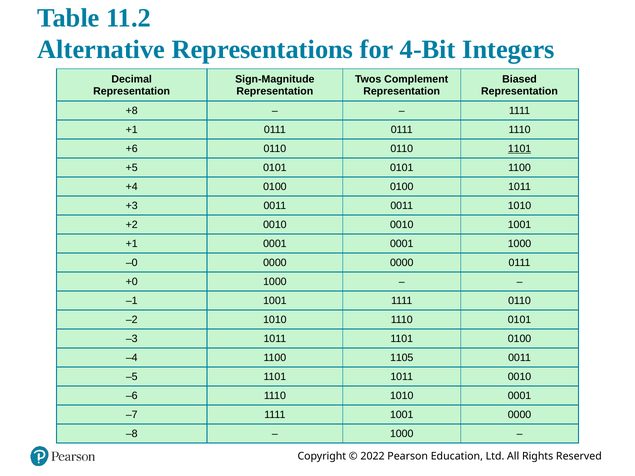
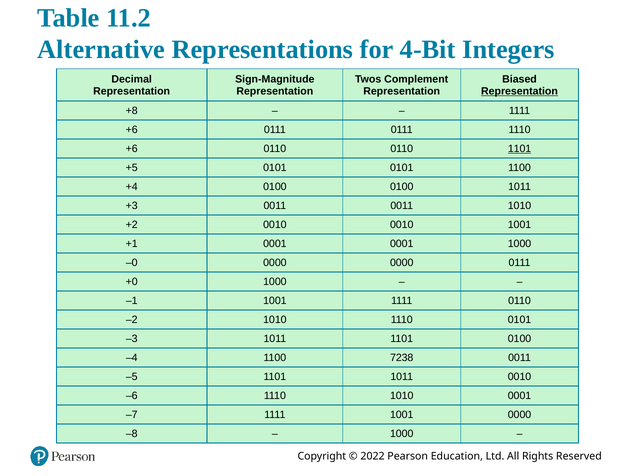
Representation at (519, 91) underline: none -> present
+1 at (132, 130): +1 -> +6
1105: 1105 -> 7238
